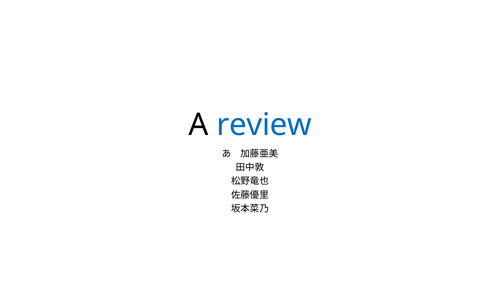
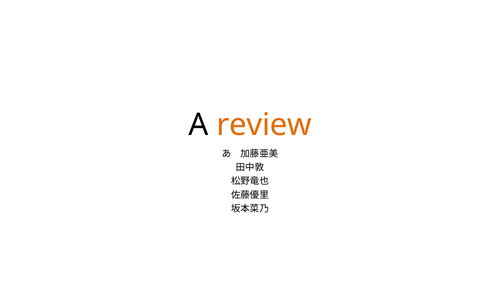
review colour: blue -> orange
